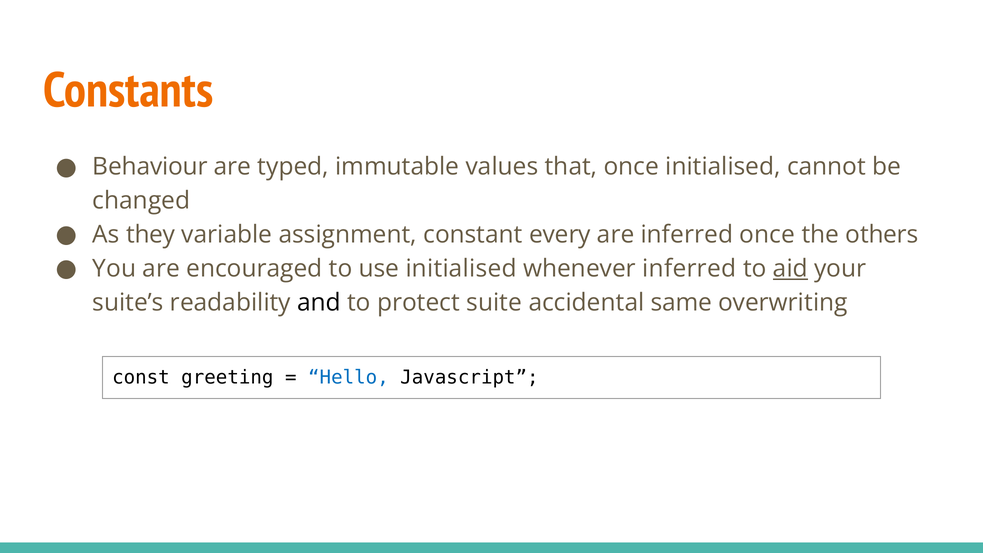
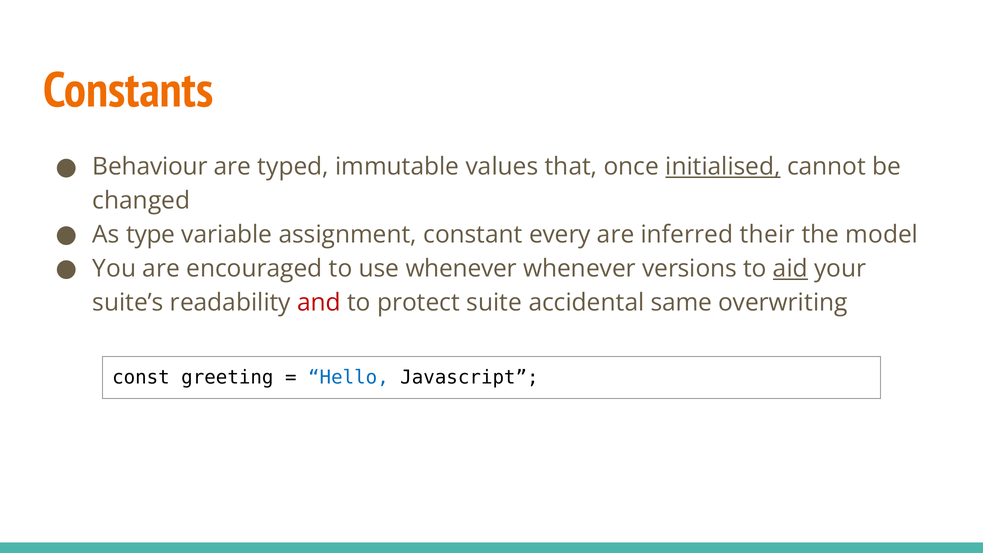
initialised at (723, 167) underline: none -> present
they: they -> type
inferred once: once -> their
others: others -> model
use initialised: initialised -> whenever
whenever inferred: inferred -> versions
and colour: black -> red
